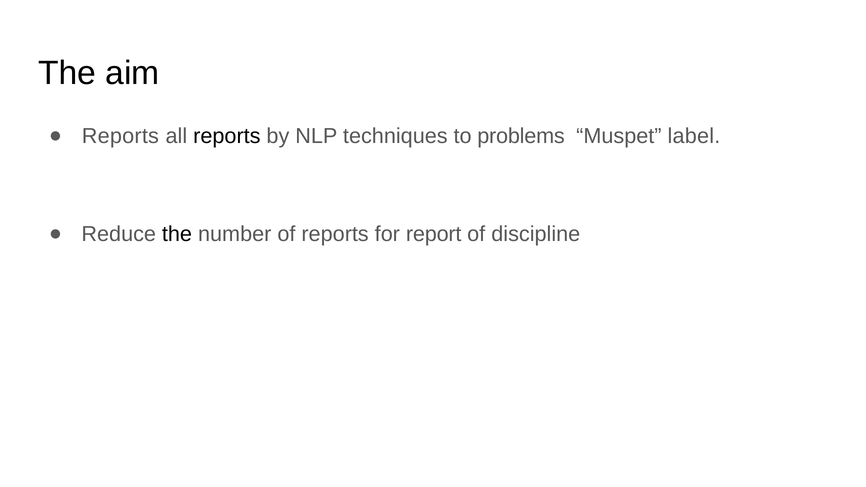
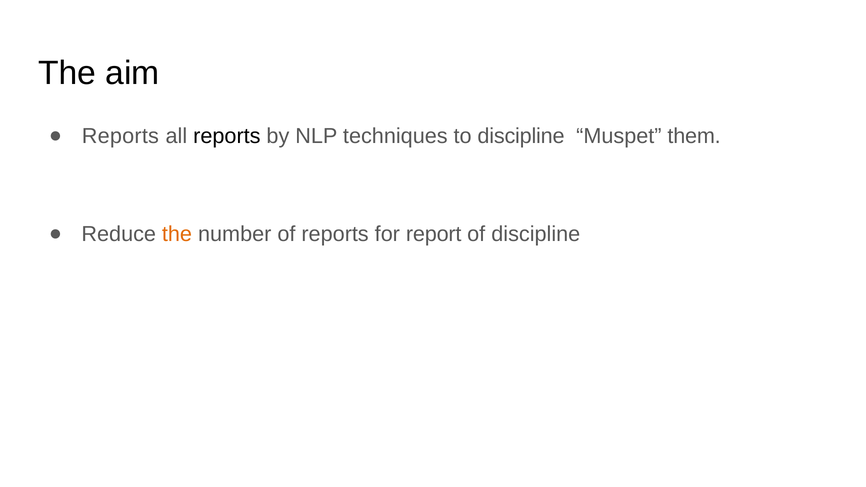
to problems: problems -> discipline
label: label -> them
the at (177, 234) colour: black -> orange
